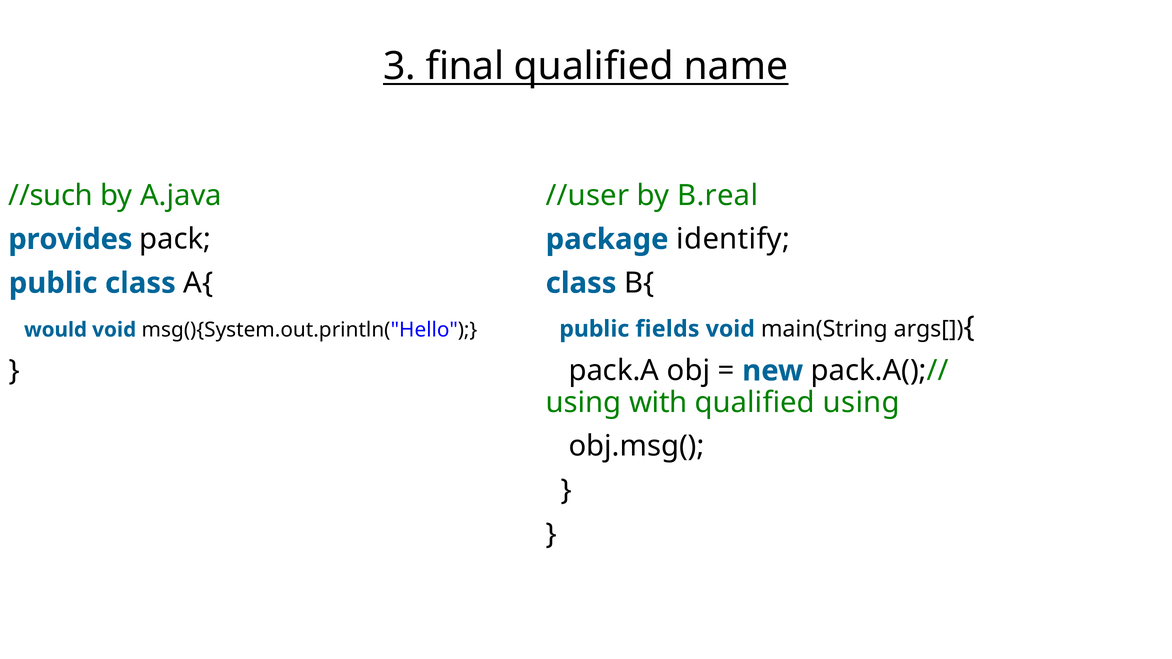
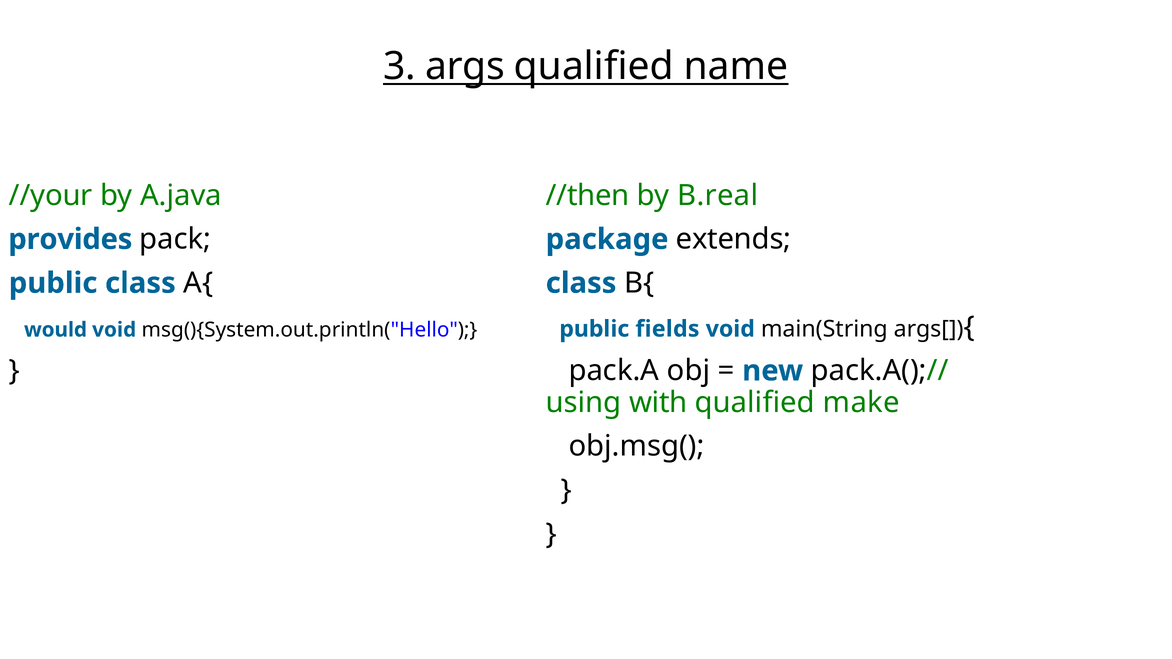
final: final -> args
//such: //such -> //your
//user: //user -> //then
identify: identify -> extends
qualified using: using -> make
